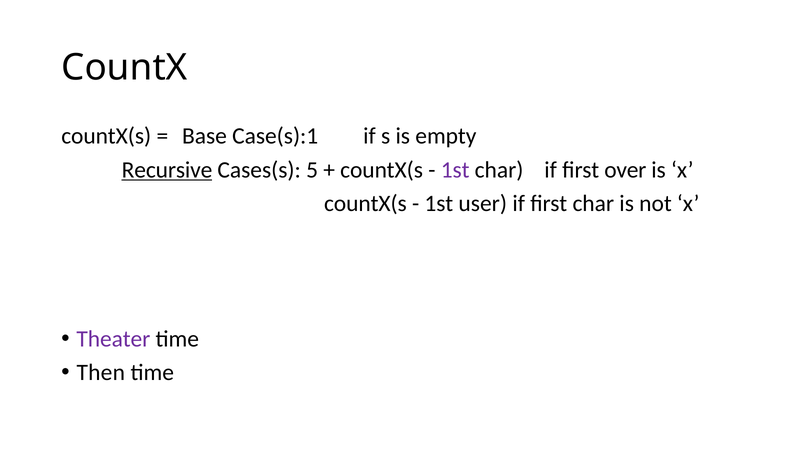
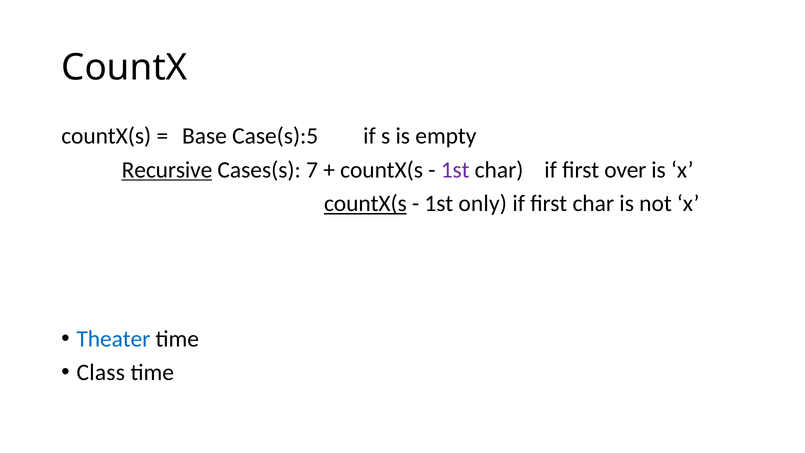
Case(s):1: Case(s):1 -> Case(s):5
5: 5 -> 7
countX(s at (365, 204) underline: none -> present
user: user -> only
Theater colour: purple -> blue
Then: Then -> Class
